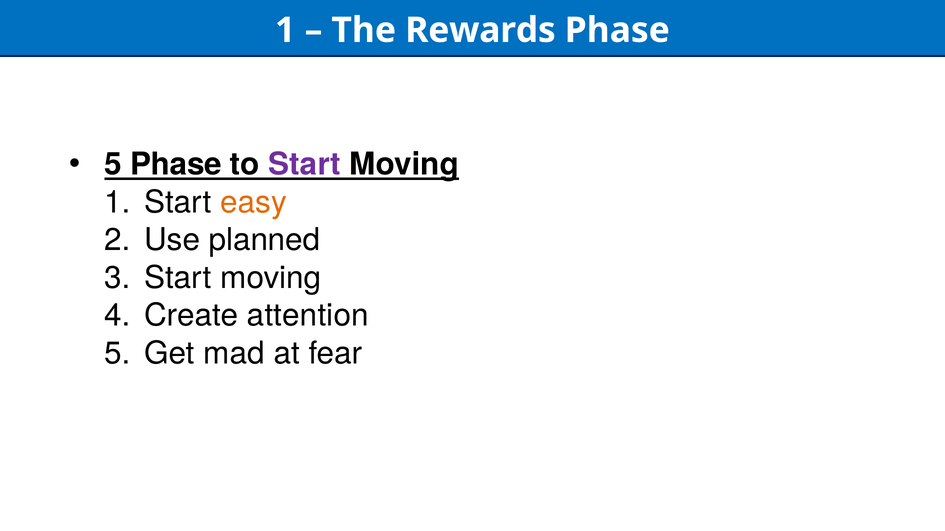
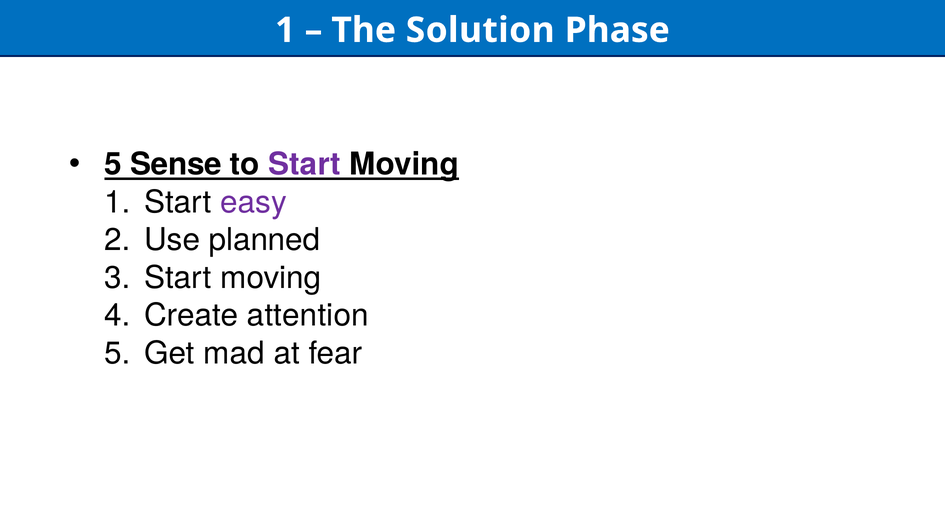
Rewards: Rewards -> Solution
5 Phase: Phase -> Sense
easy colour: orange -> purple
